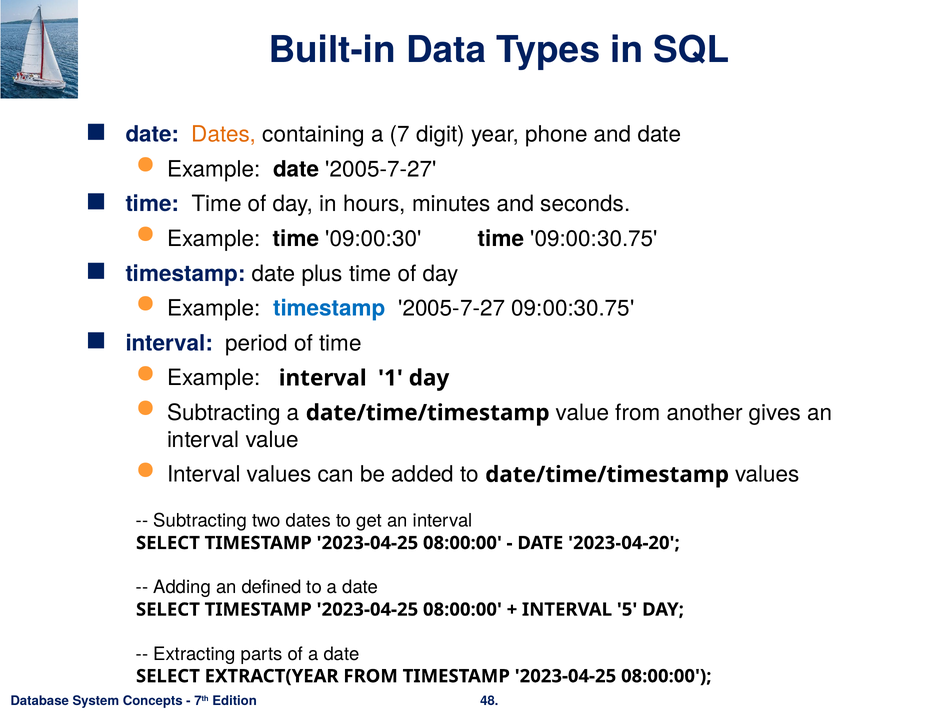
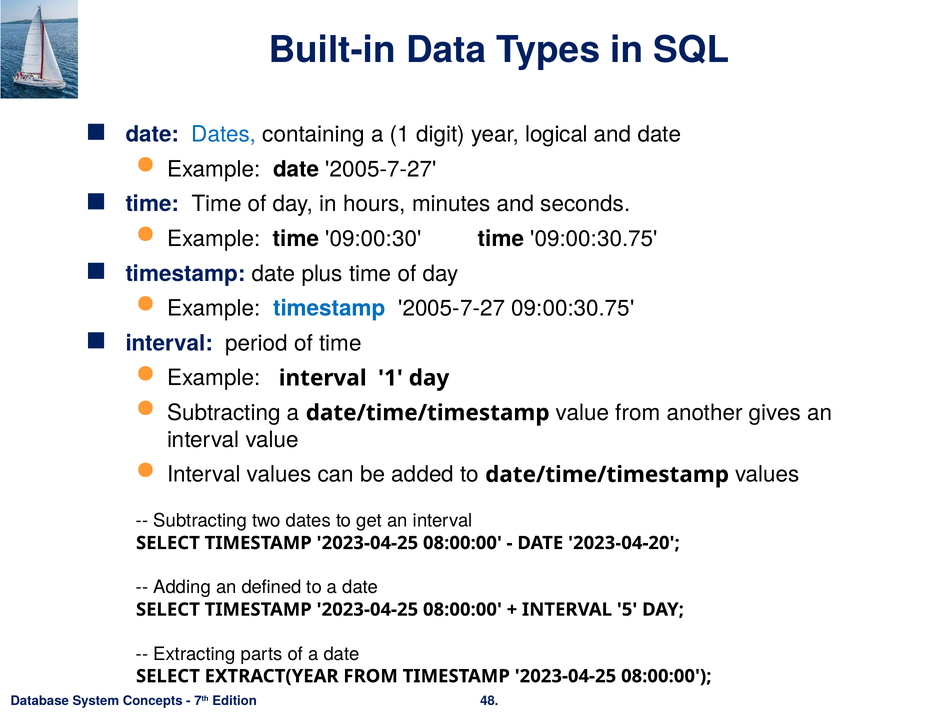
Dates at (224, 134) colour: orange -> blue
a 7: 7 -> 1
phone: phone -> logical
